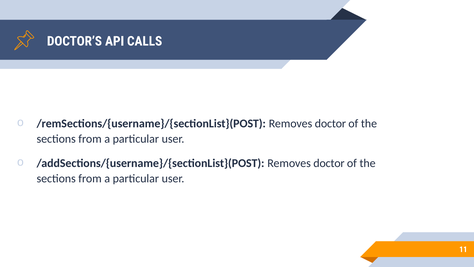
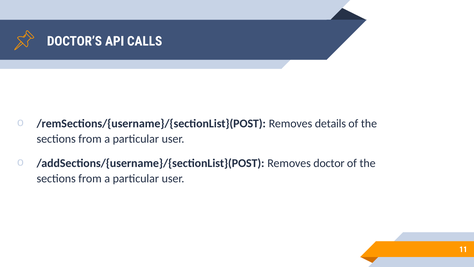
/remSections/{username}/{sectionList}(POST Removes doctor: doctor -> details
